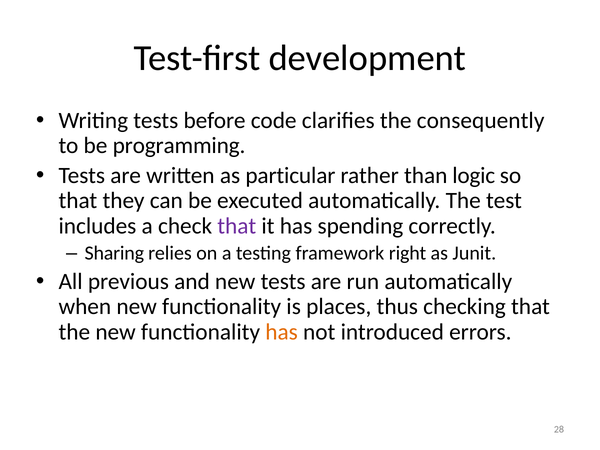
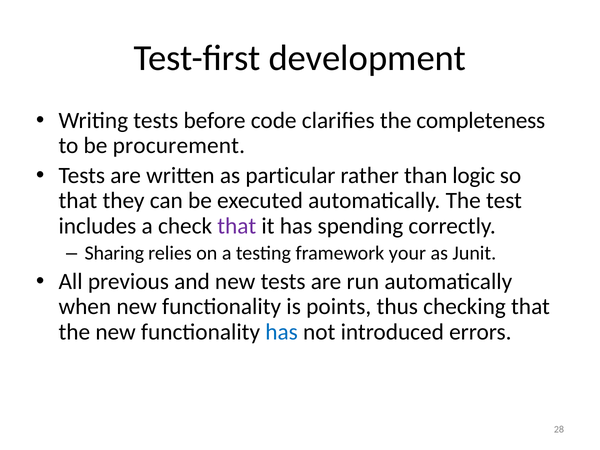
consequently: consequently -> completeness
programming: programming -> procurement
right: right -> your
places: places -> points
has at (282, 332) colour: orange -> blue
